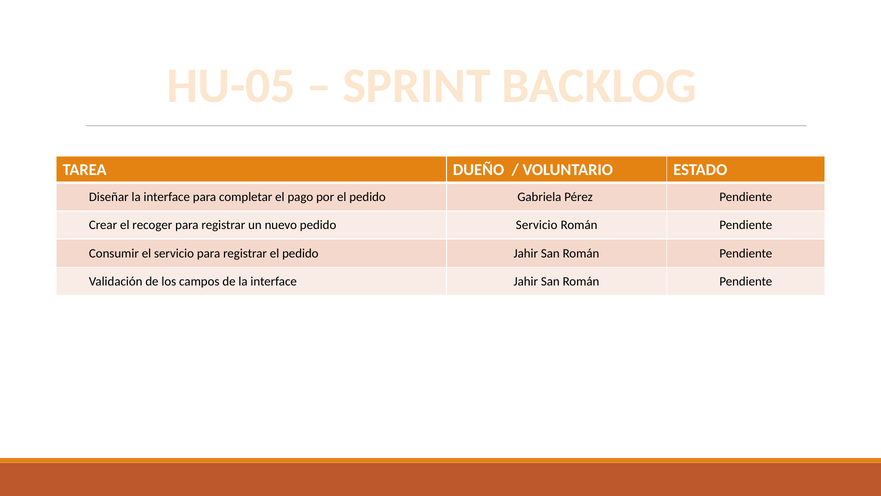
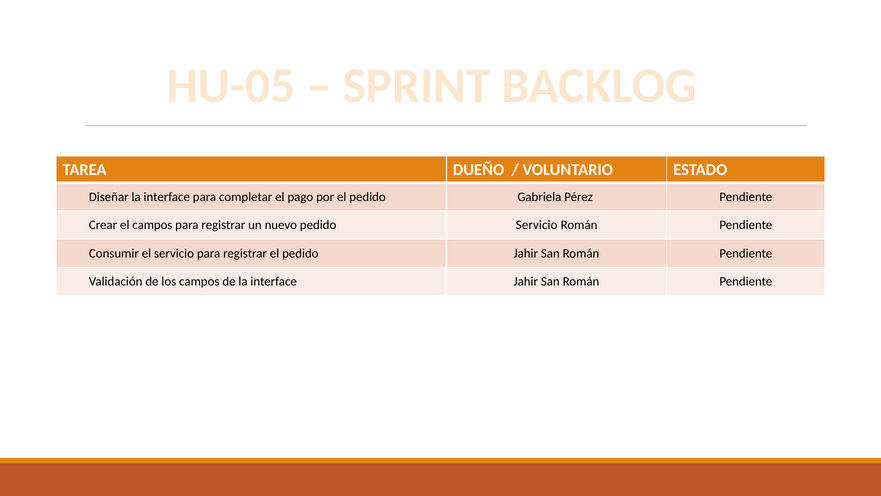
el recoger: recoger -> campos
